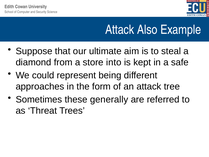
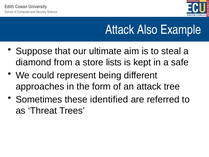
into: into -> lists
generally: generally -> identified
